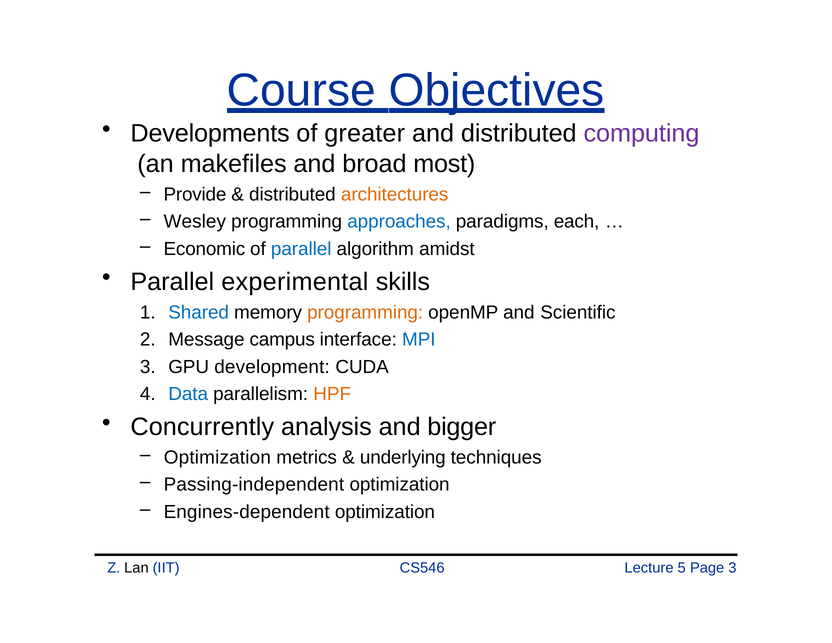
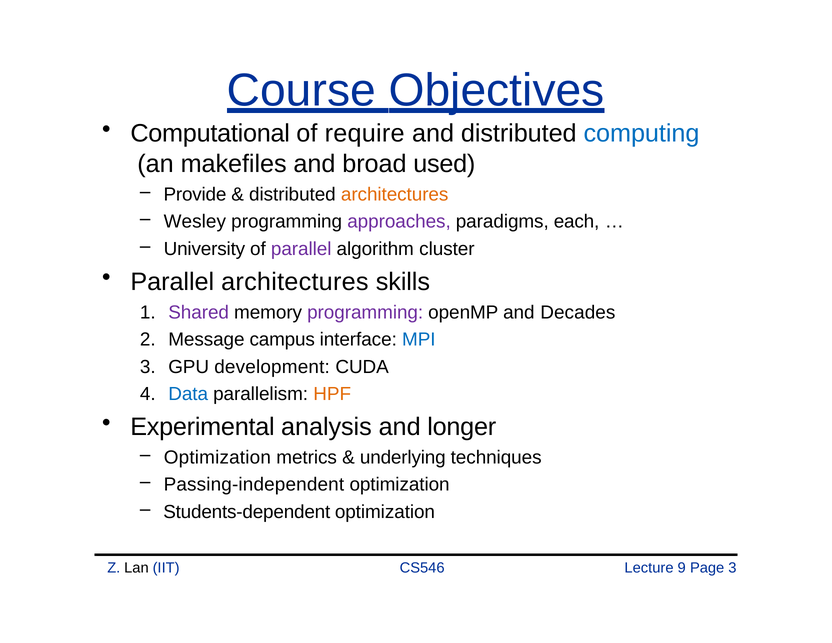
Developments: Developments -> Computational
greater: greater -> require
computing colour: purple -> blue
most: most -> used
approaches colour: blue -> purple
Economic: Economic -> University
parallel at (301, 249) colour: blue -> purple
amidst: amidst -> cluster
Parallel experimental: experimental -> architectures
Shared colour: blue -> purple
programming at (365, 312) colour: orange -> purple
Scientific: Scientific -> Decades
Concurrently: Concurrently -> Experimental
bigger: bigger -> longer
Engines-dependent: Engines-dependent -> Students-dependent
5: 5 -> 9
